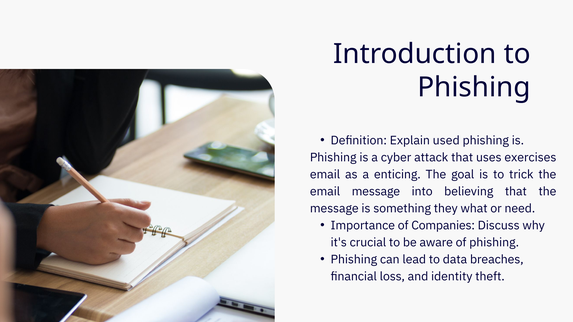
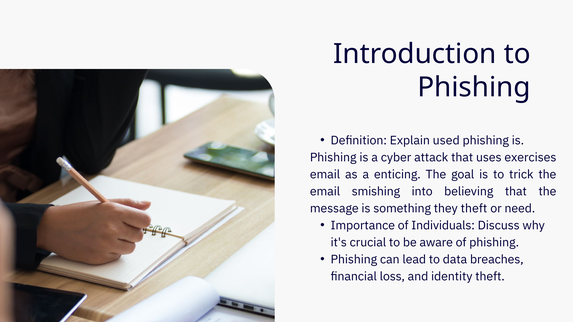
email message: message -> smishing
they what: what -> theft
Companies: Companies -> Individuals
